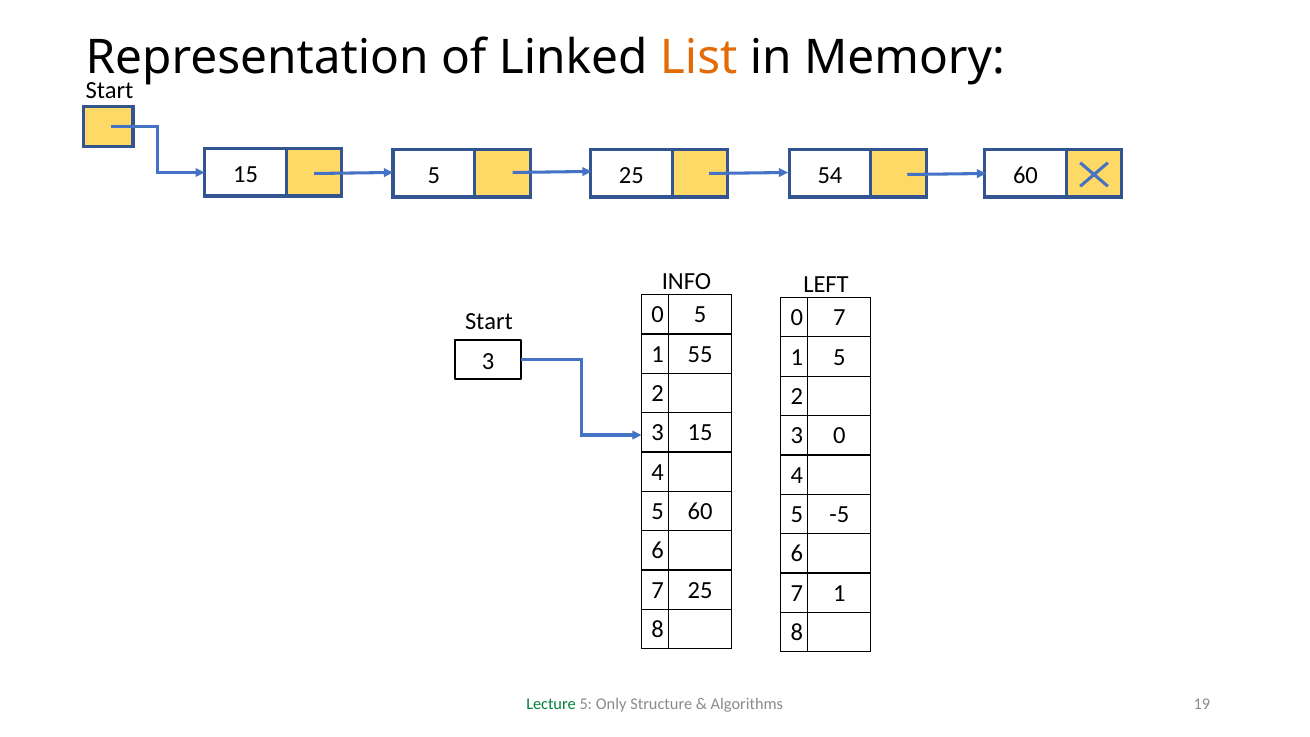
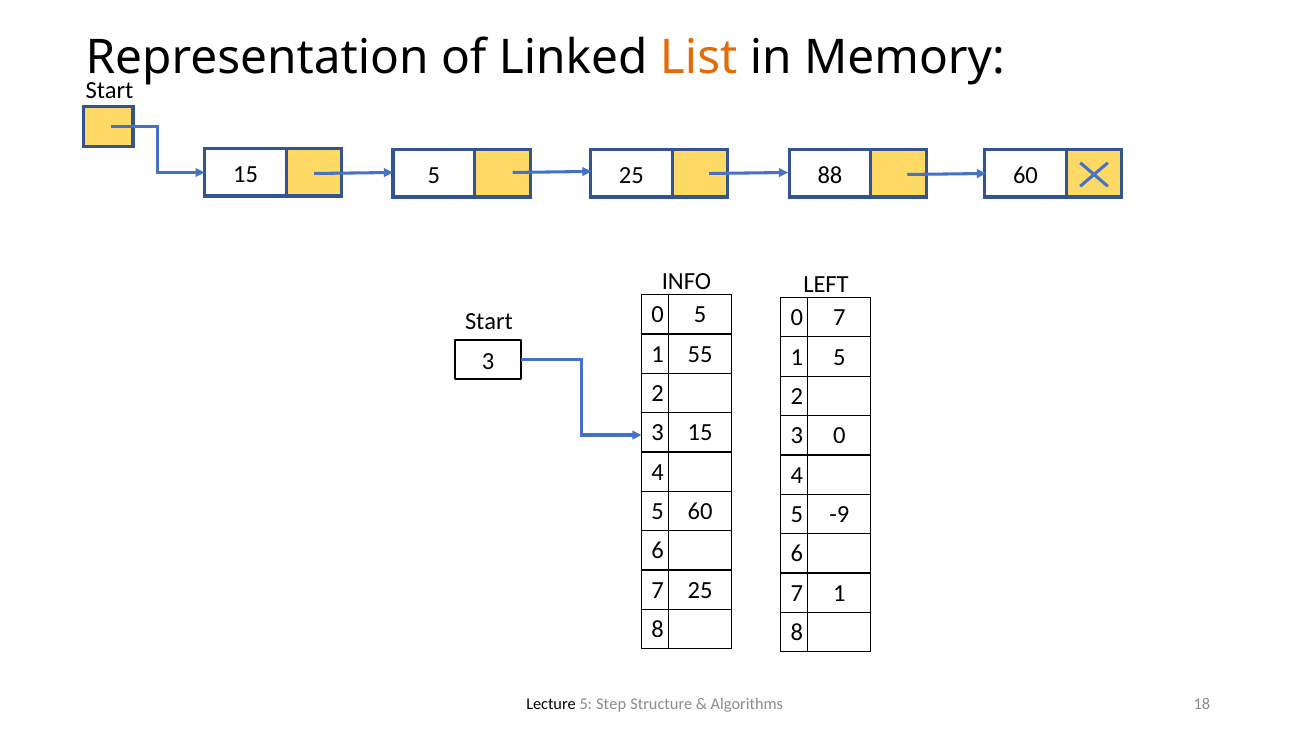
54: 54 -> 88
-5: -5 -> -9
Lecture colour: green -> black
Only: Only -> Step
19: 19 -> 18
